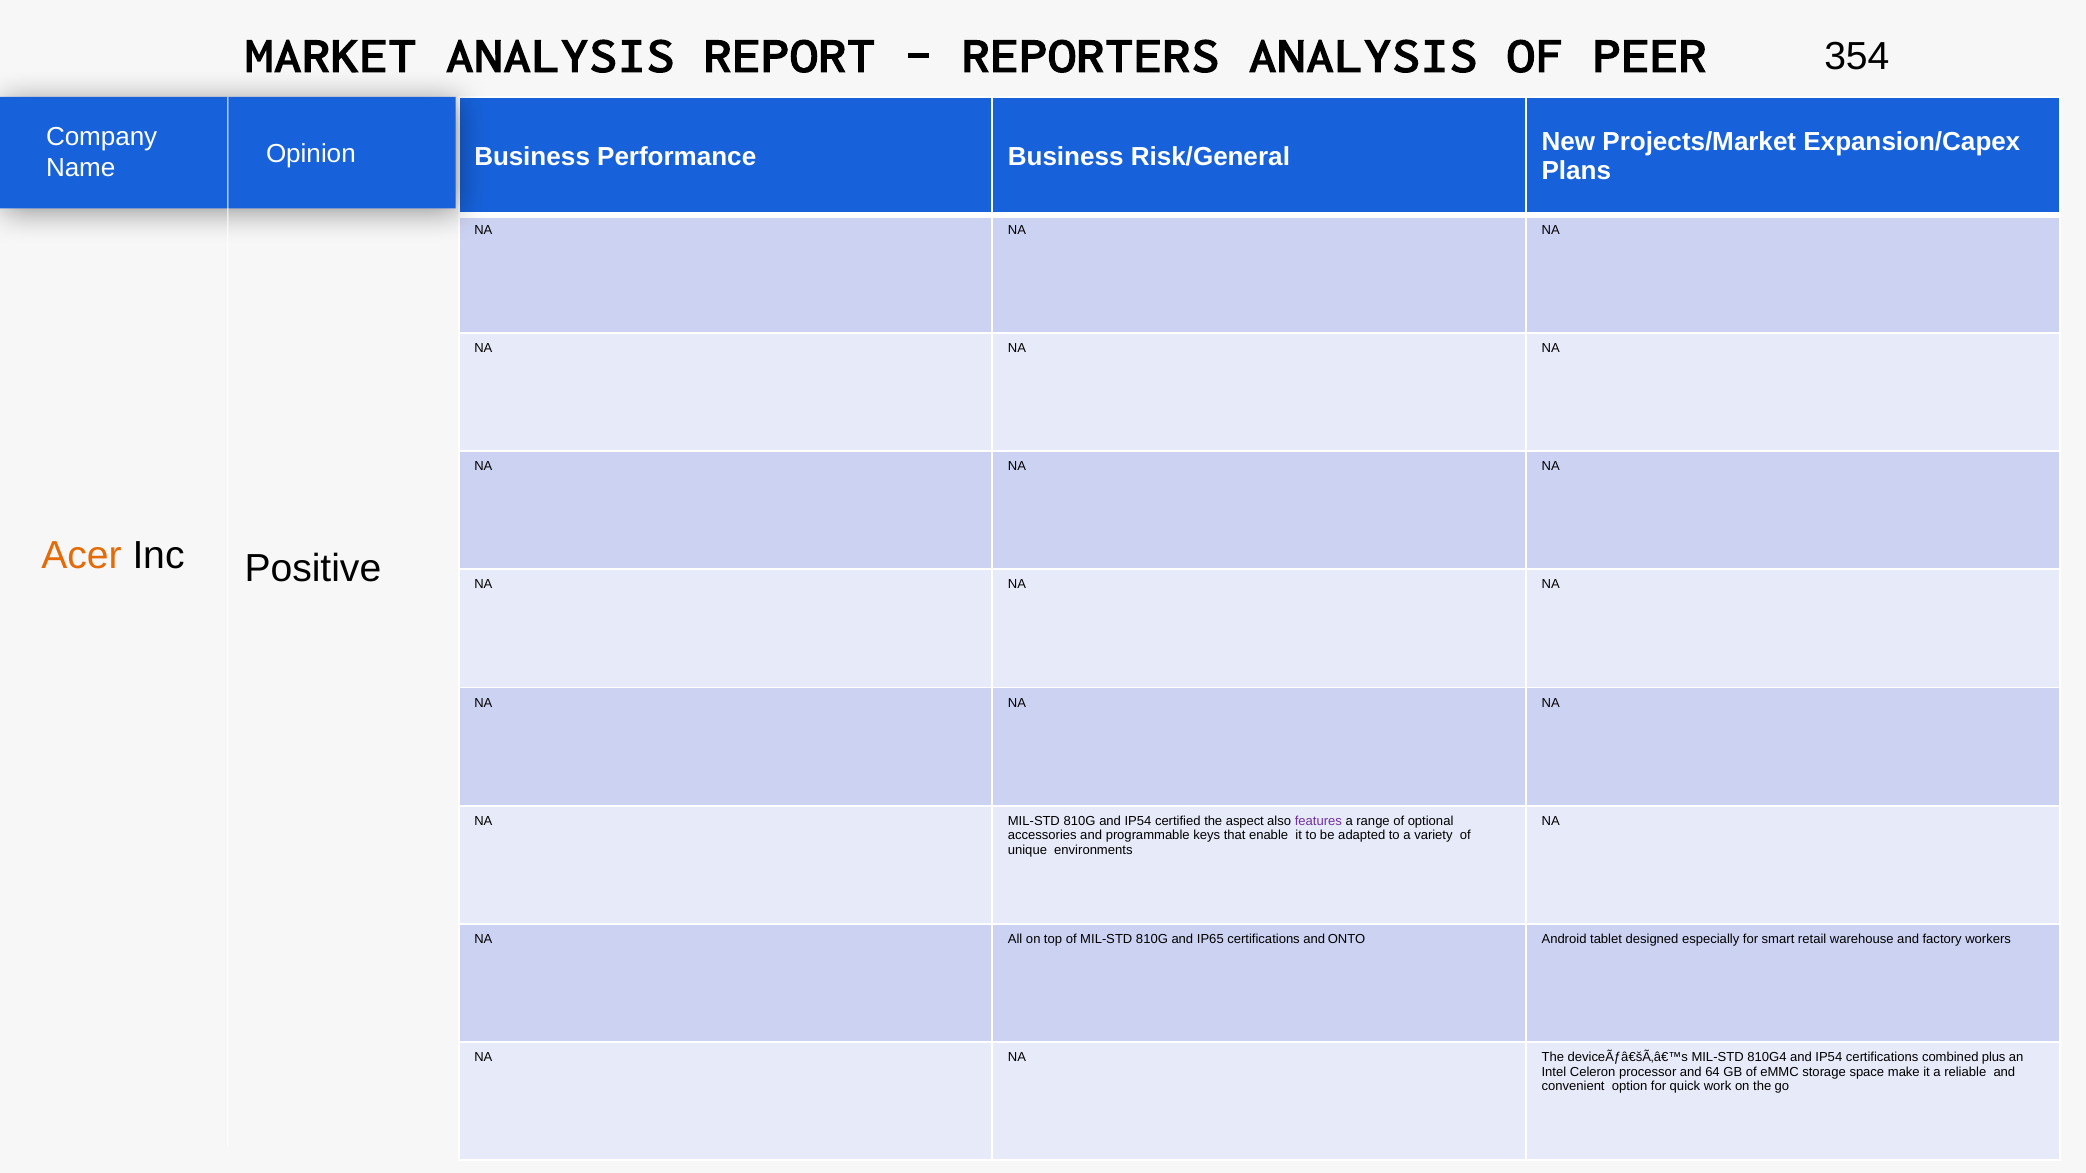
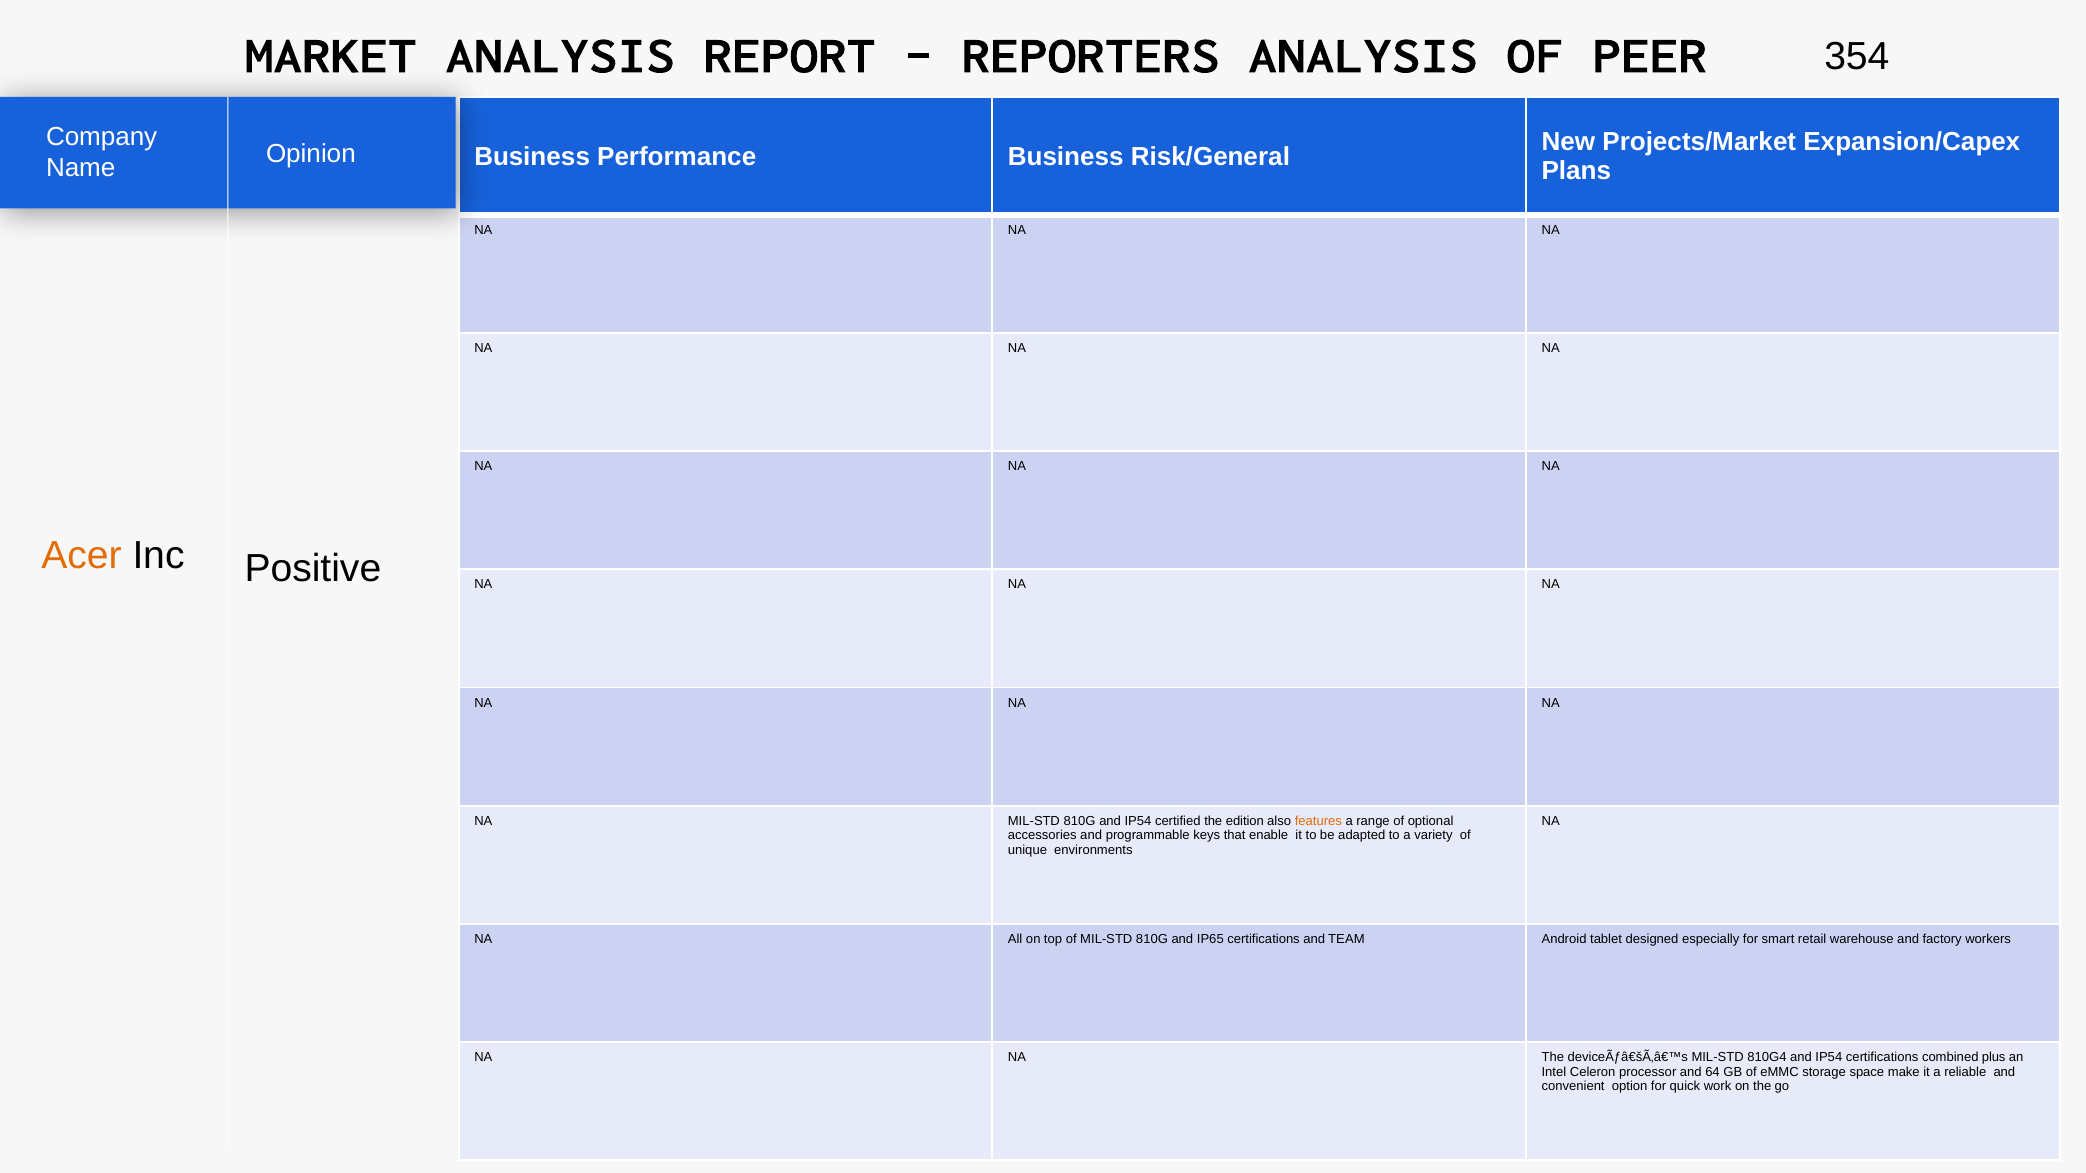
aspect: aspect -> edition
features colour: purple -> orange
ONTO: ONTO -> TEAM
